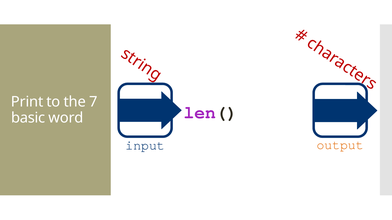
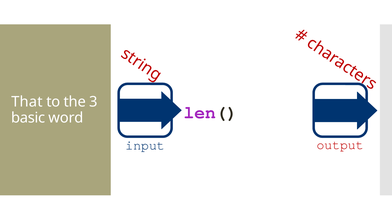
Print: Print -> That
7: 7 -> 3
output colour: orange -> red
